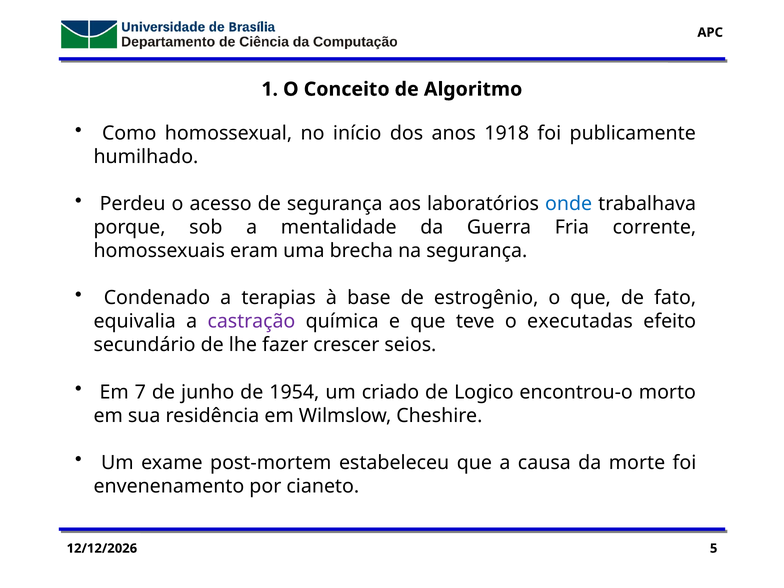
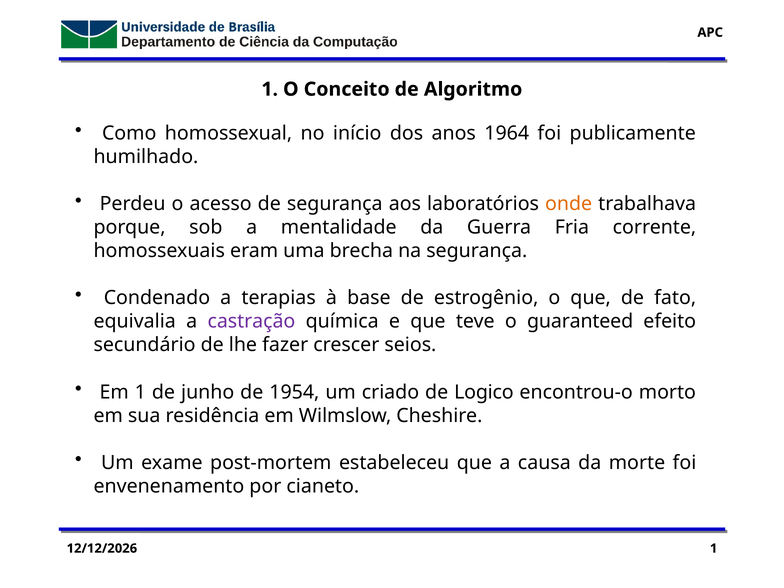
1918: 1918 -> 1964
onde colour: blue -> orange
executadas: executadas -> guaranteed
Em 7: 7 -> 1
5 at (714, 548): 5 -> 1
